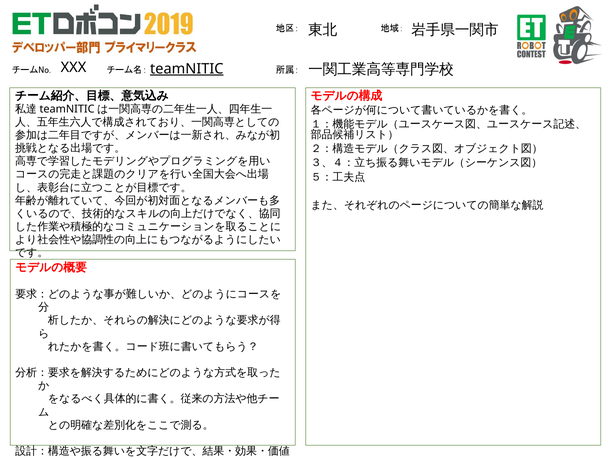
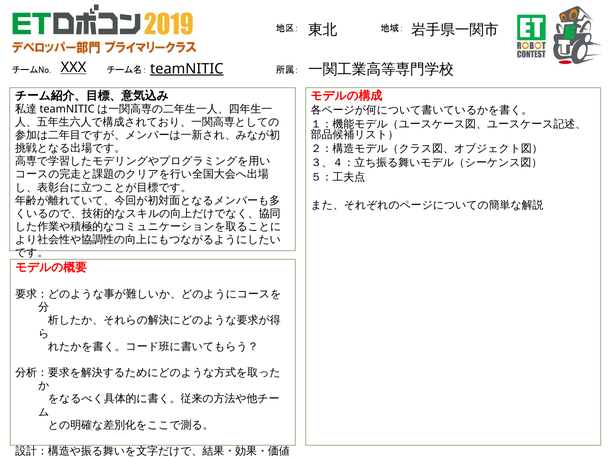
XXX underline: none -> present
